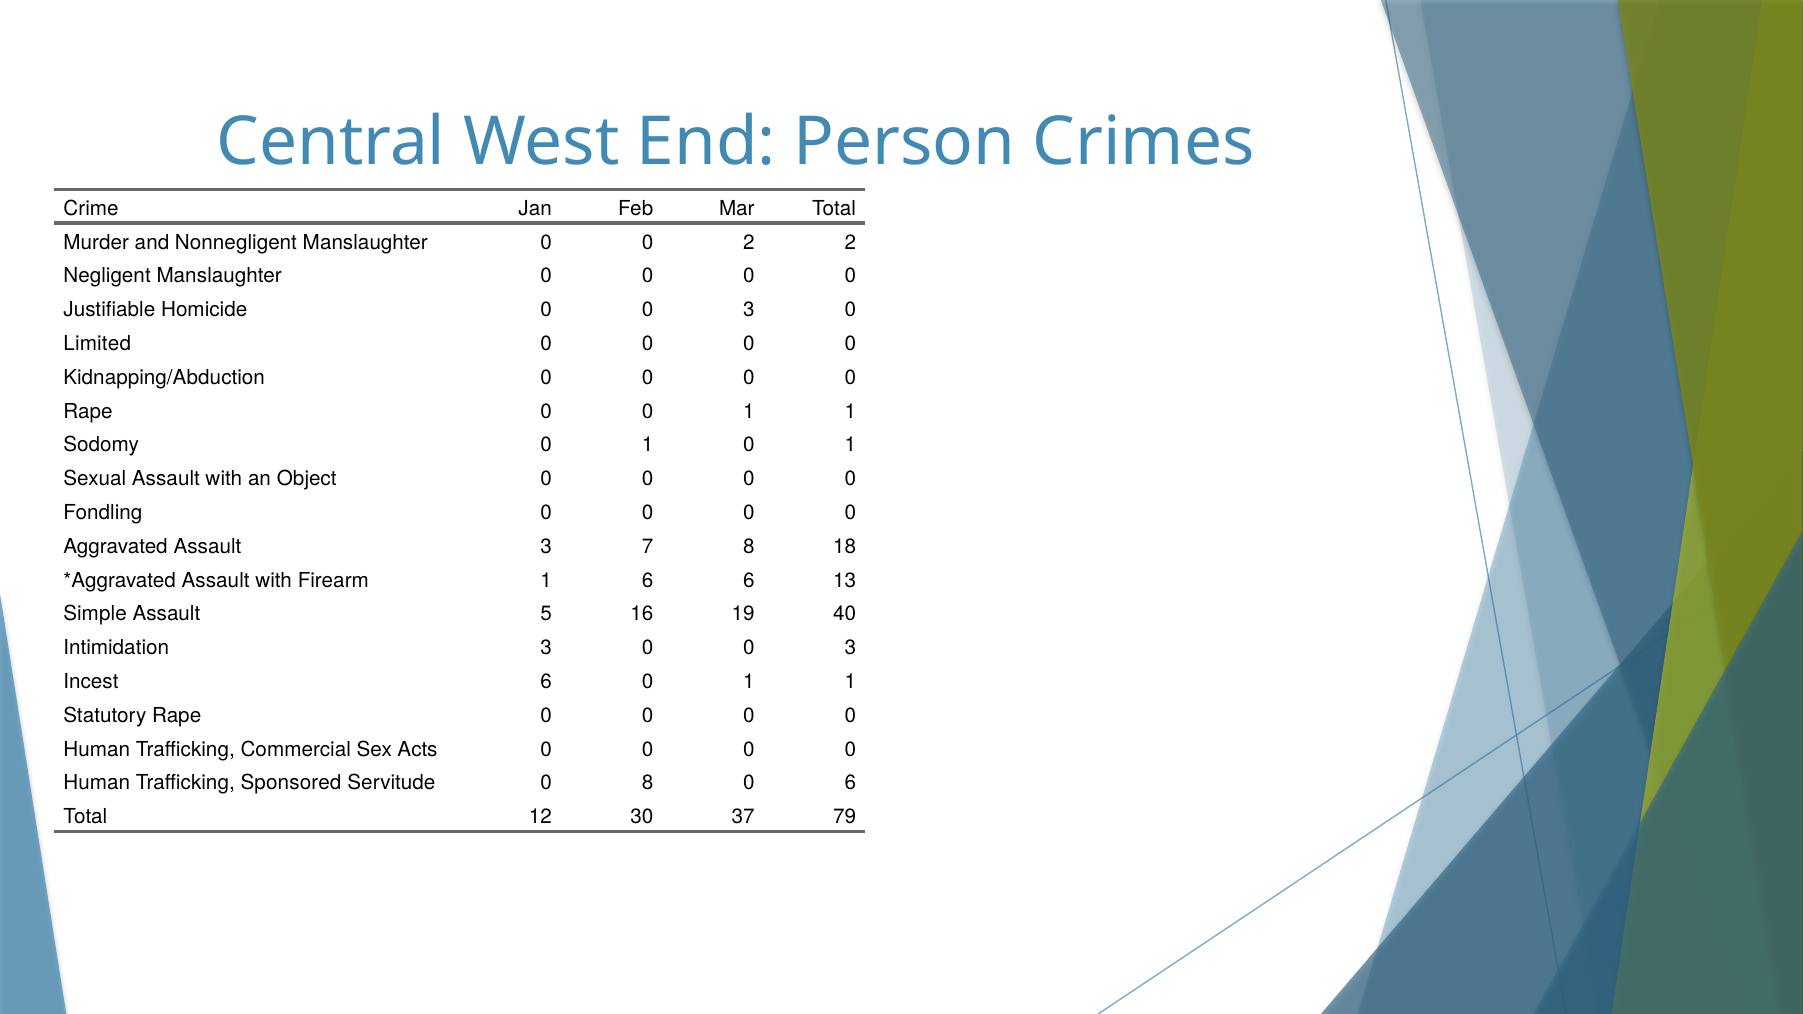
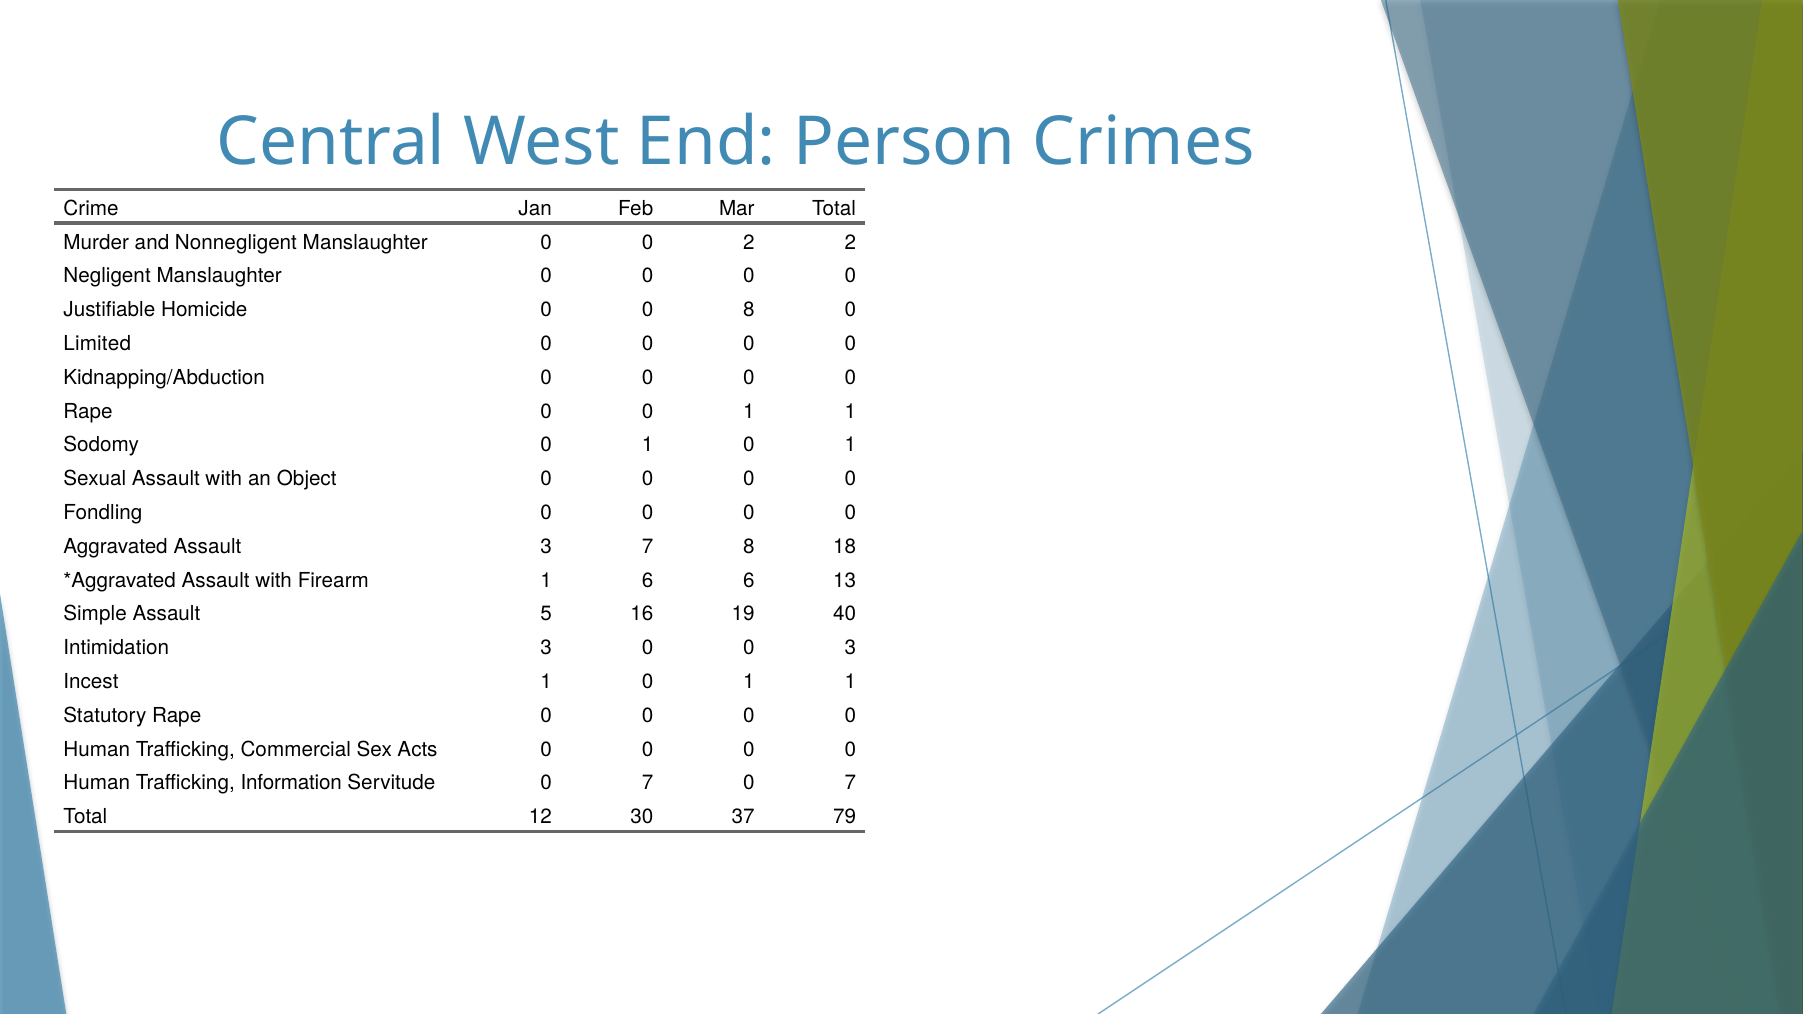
Homicide 0 0 3: 3 -> 8
Incest 6: 6 -> 1
Sponsored: Sponsored -> Information
Servitude 0 8: 8 -> 7
6 at (850, 783): 6 -> 7
